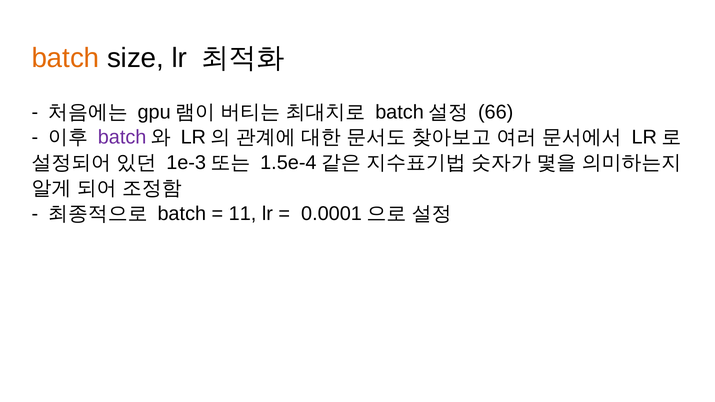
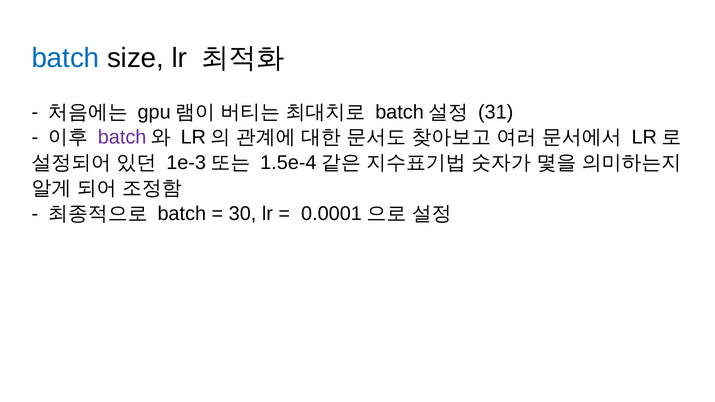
batch at (65, 58) colour: orange -> blue
66: 66 -> 31
11: 11 -> 30
